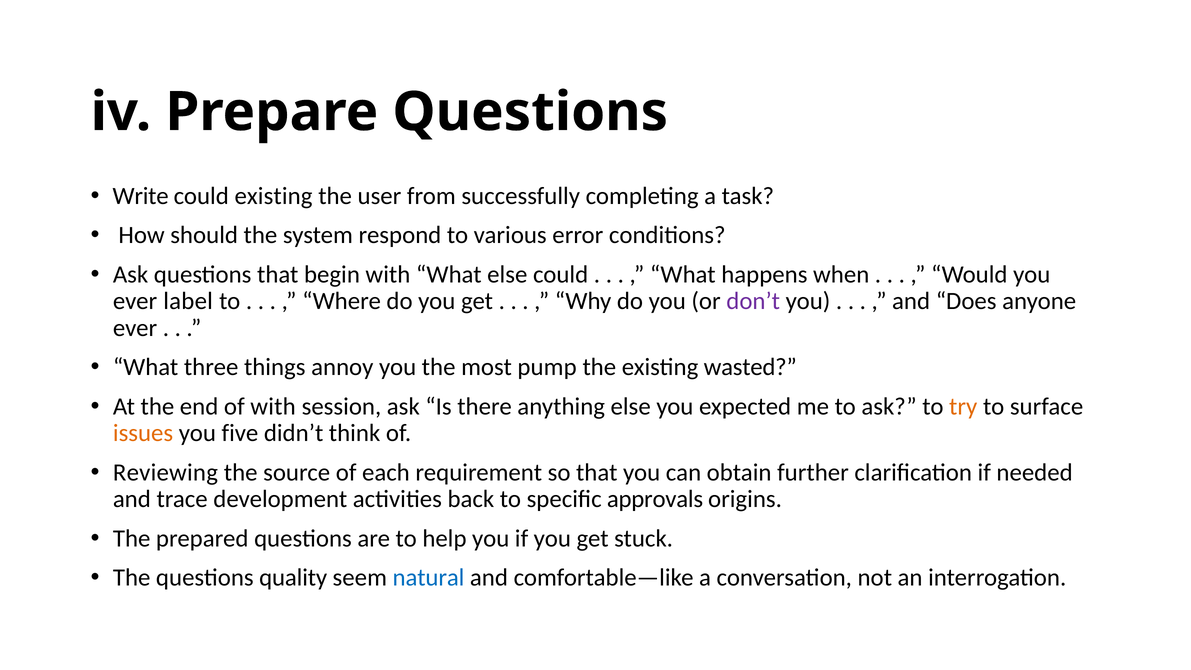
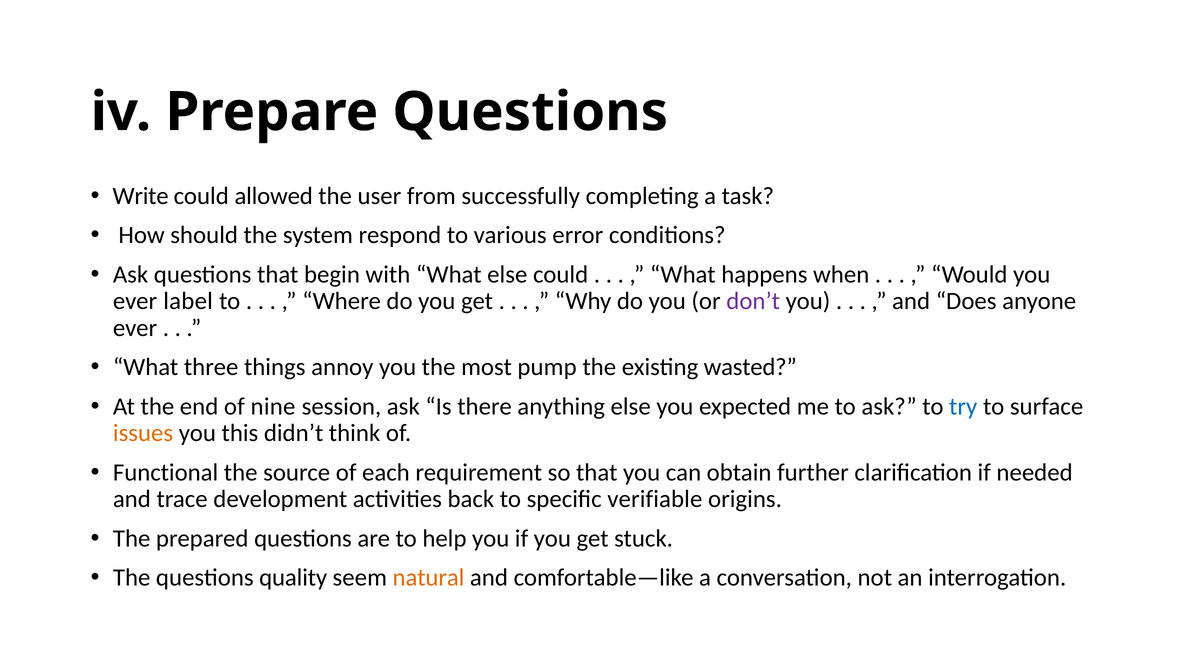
could existing: existing -> allowed
of with: with -> nine
try colour: orange -> blue
five: five -> this
Reviewing: Reviewing -> Functional
approvals: approvals -> verifiable
natural colour: blue -> orange
